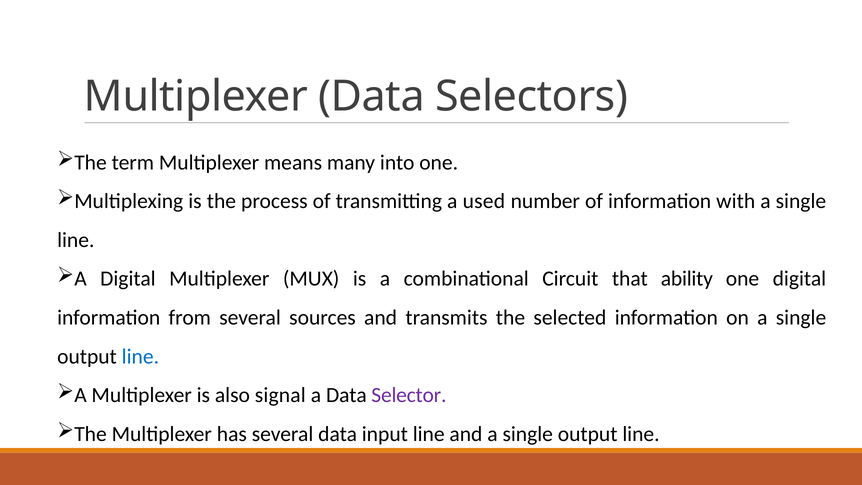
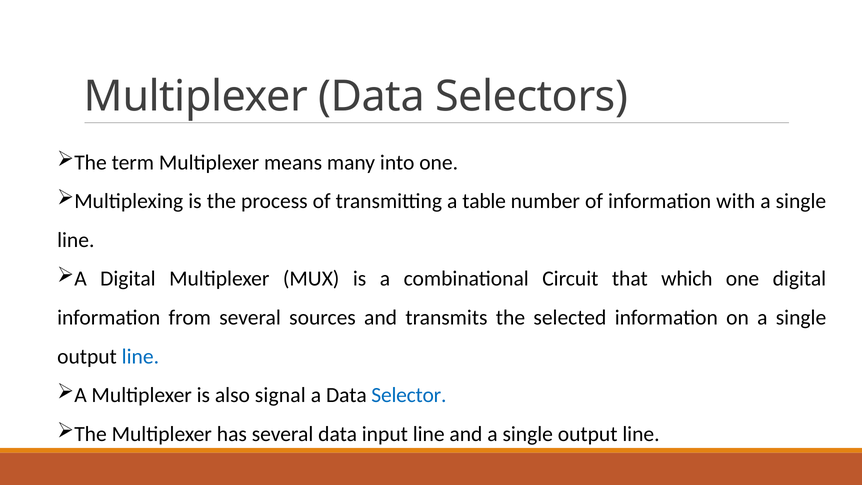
used: used -> table
ability: ability -> which
Selector colour: purple -> blue
